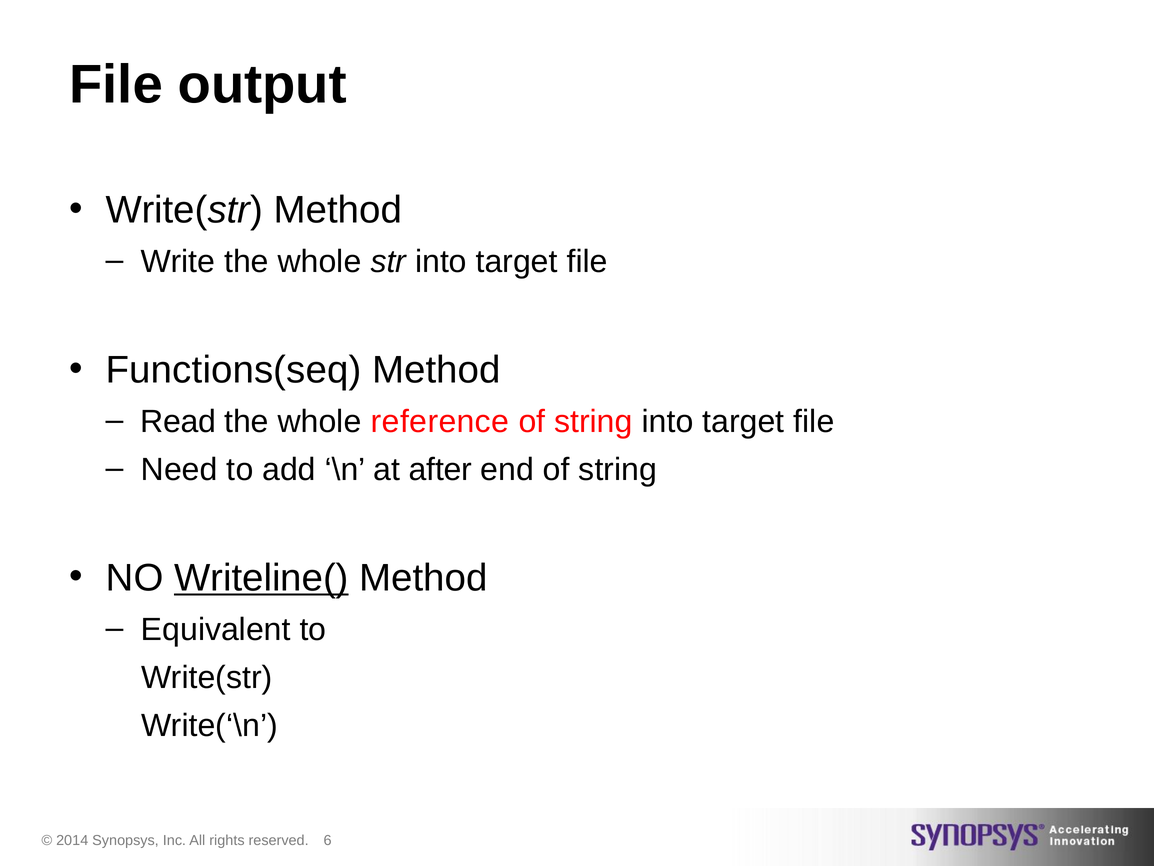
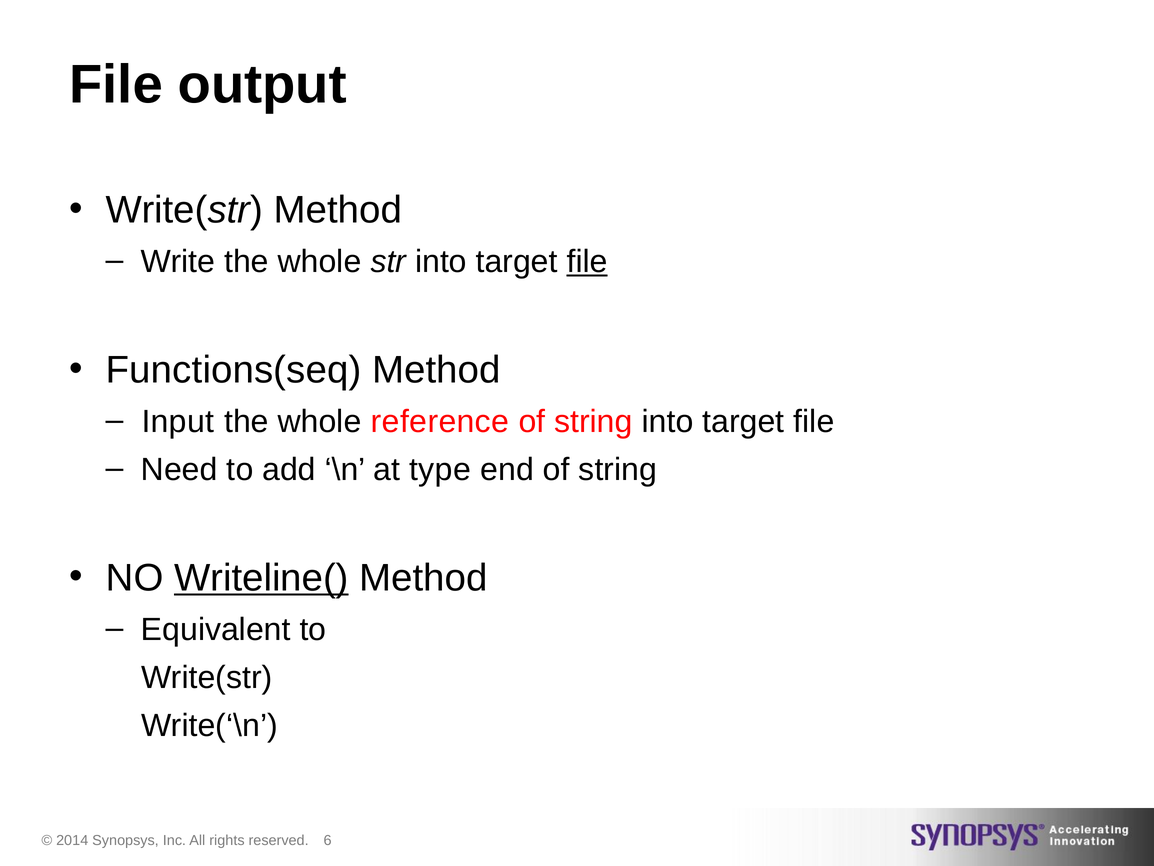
file at (587, 262) underline: none -> present
Read: Read -> Input
after: after -> type
